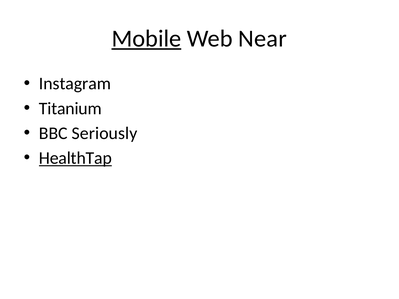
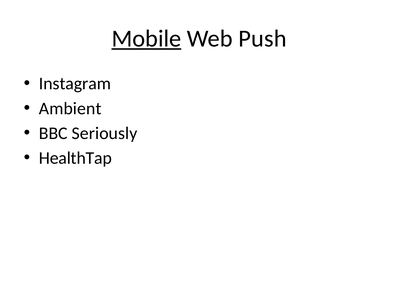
Near: Near -> Push
Titanium: Titanium -> Ambient
HealthTap underline: present -> none
